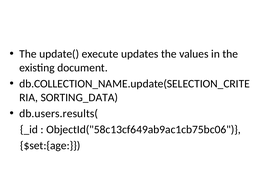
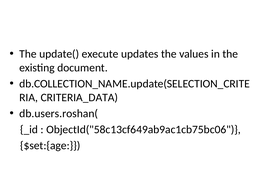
SORTING_DATA: SORTING_DATA -> CRITERIA_DATA
db.users.results(: db.users.results( -> db.users.roshan(
